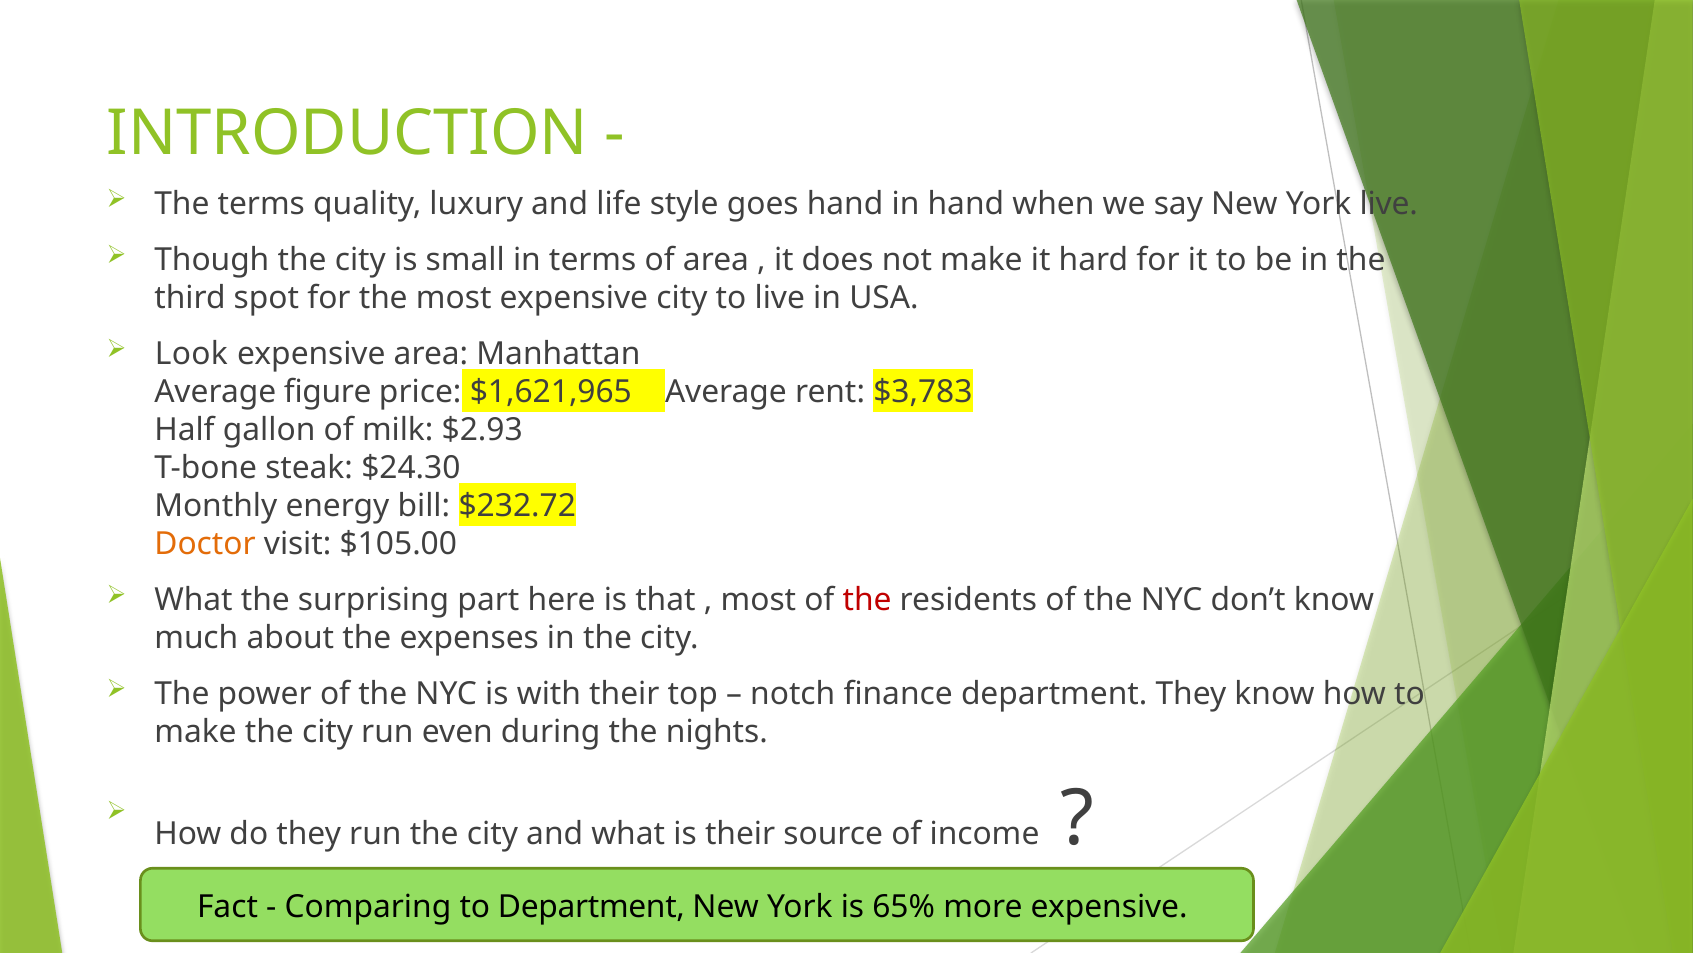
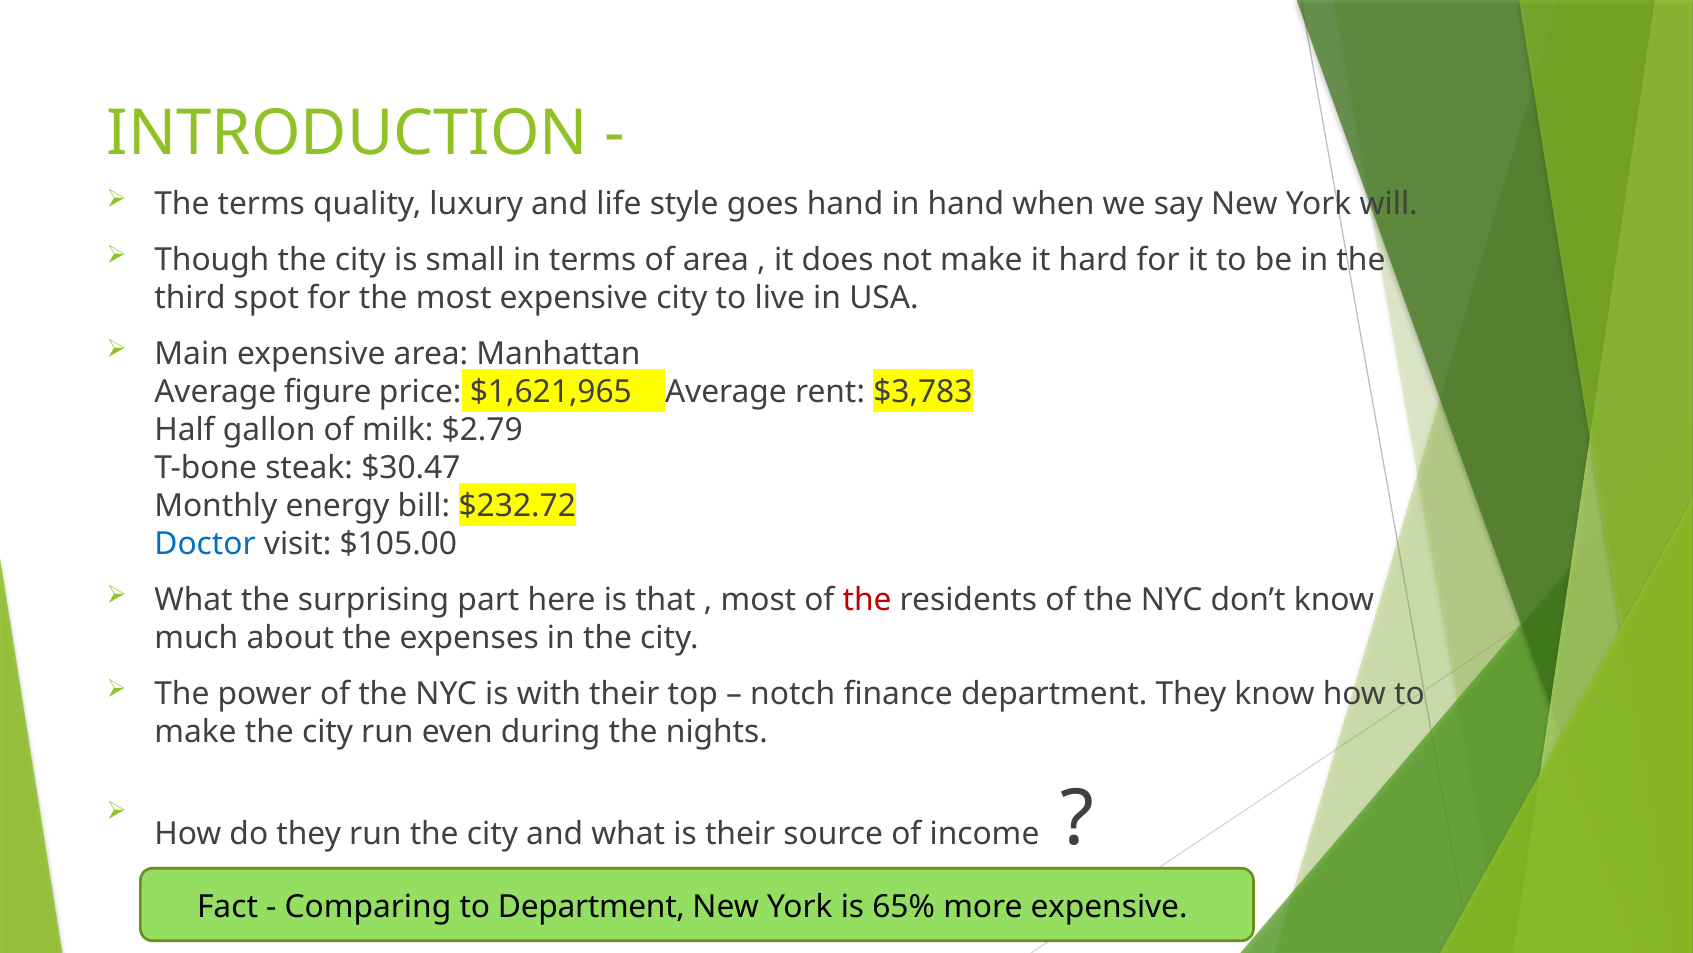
York live: live -> will
Look: Look -> Main
$2.93: $2.93 -> $2.79
$24.30: $24.30 -> $30.47
Doctor colour: orange -> blue
